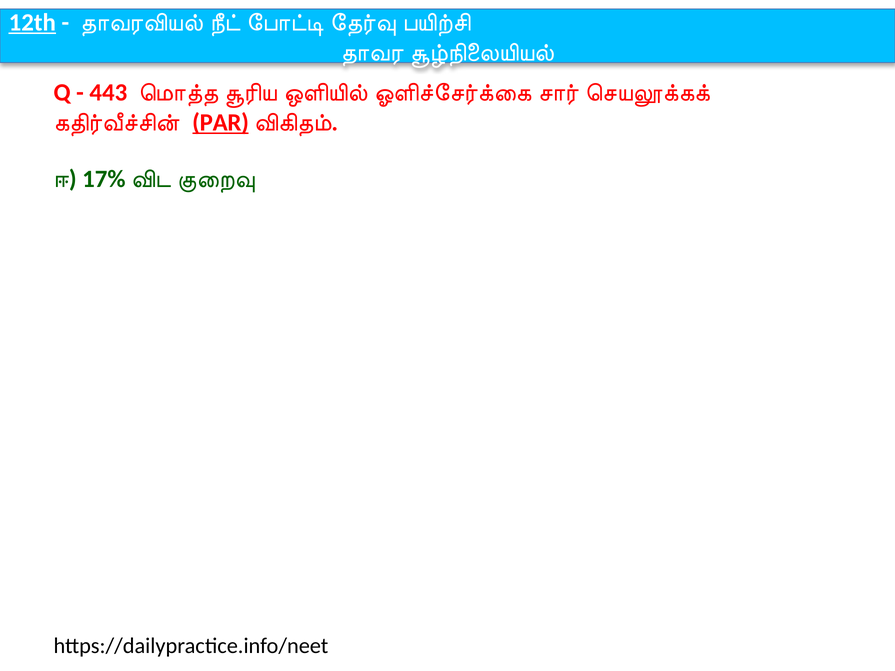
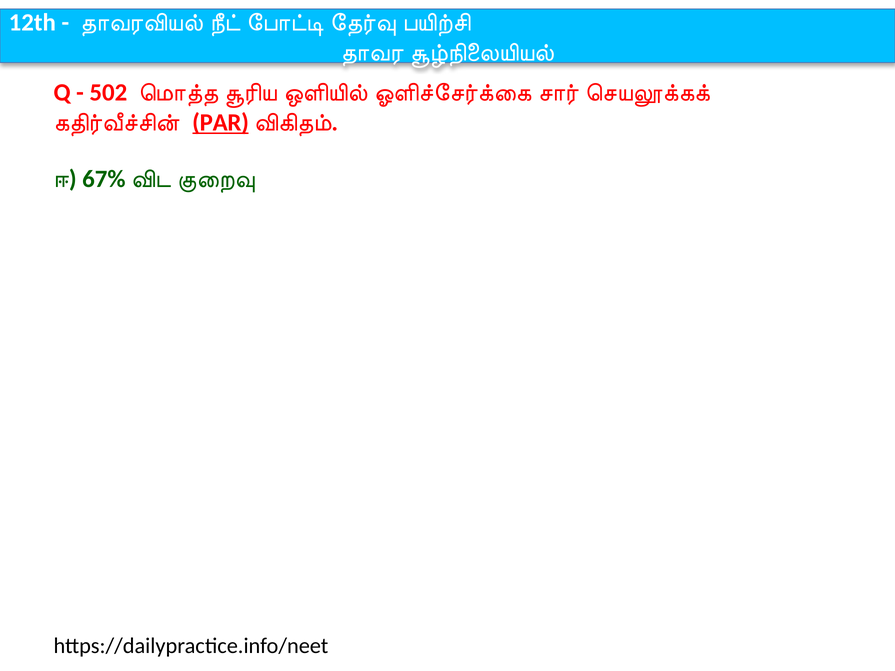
12th underline: present -> none
443: 443 -> 502
17%: 17% -> 67%
